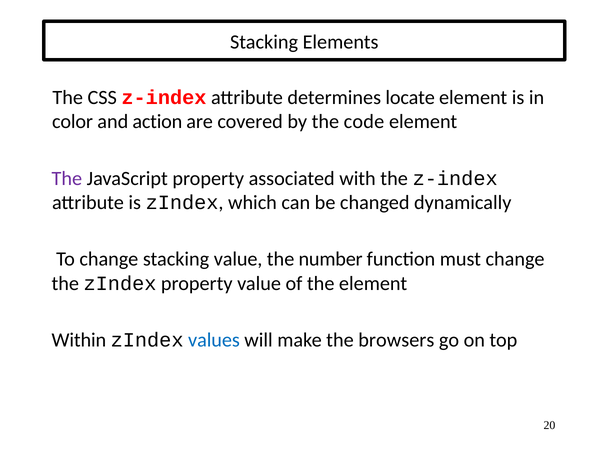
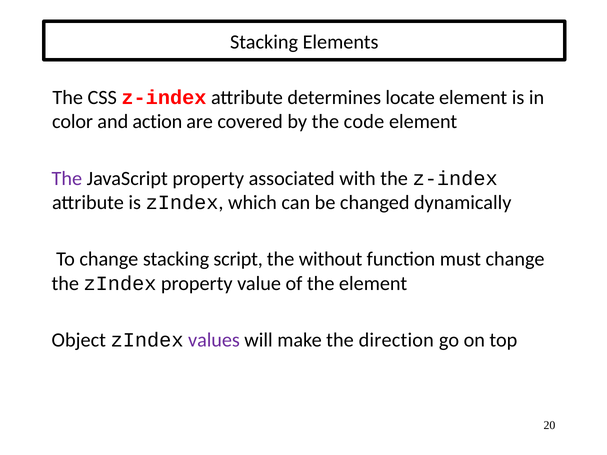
stacking value: value -> script
number: number -> without
Within: Within -> Object
values colour: blue -> purple
browsers: browsers -> direction
